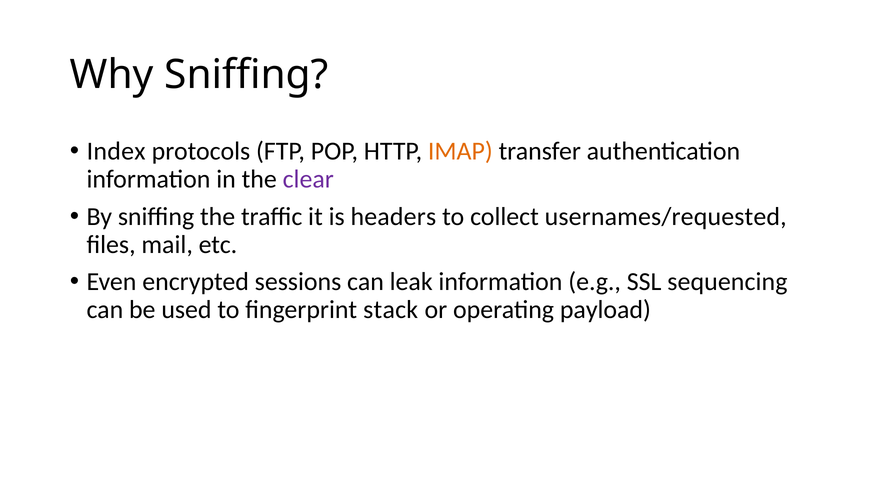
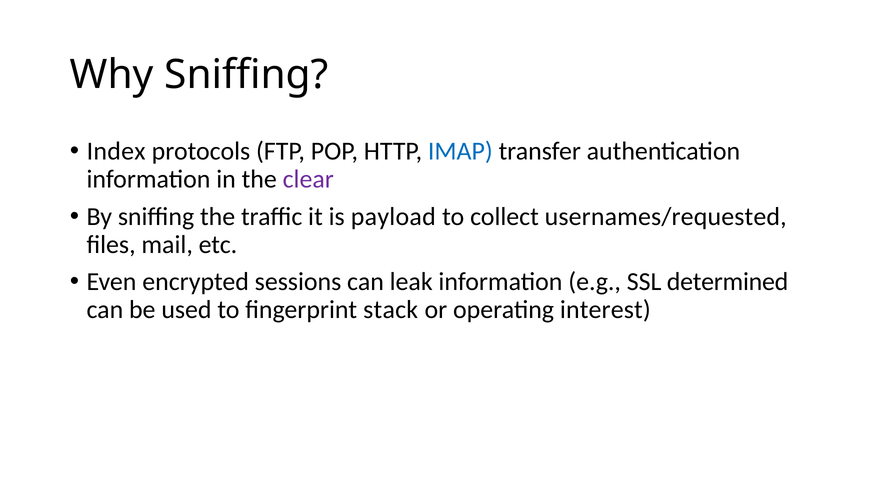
IMAP colour: orange -> blue
headers: headers -> payload
sequencing: sequencing -> determined
payload: payload -> interest
